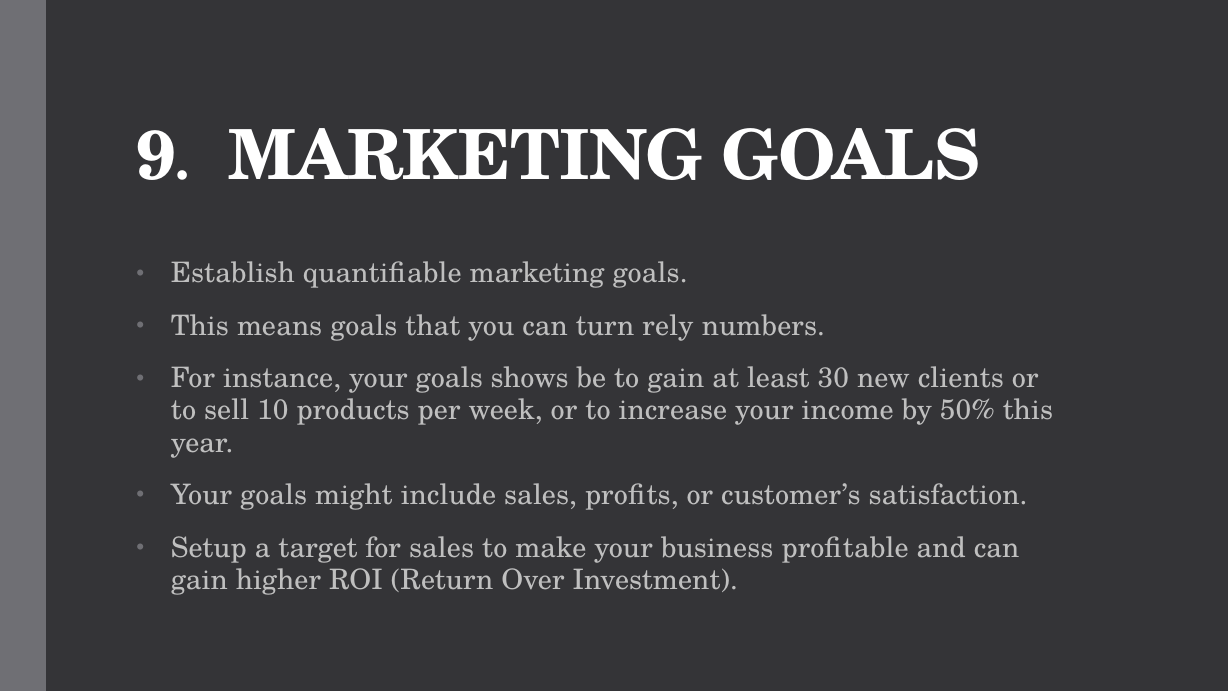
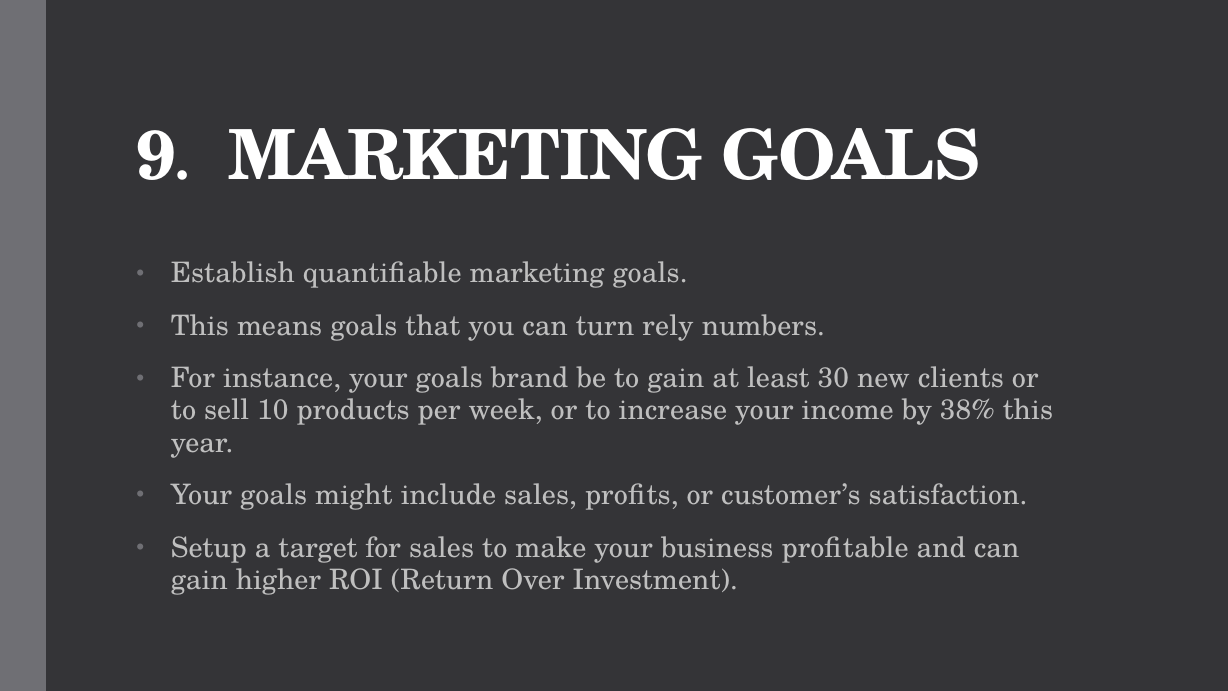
shows: shows -> brand
50%: 50% -> 38%
